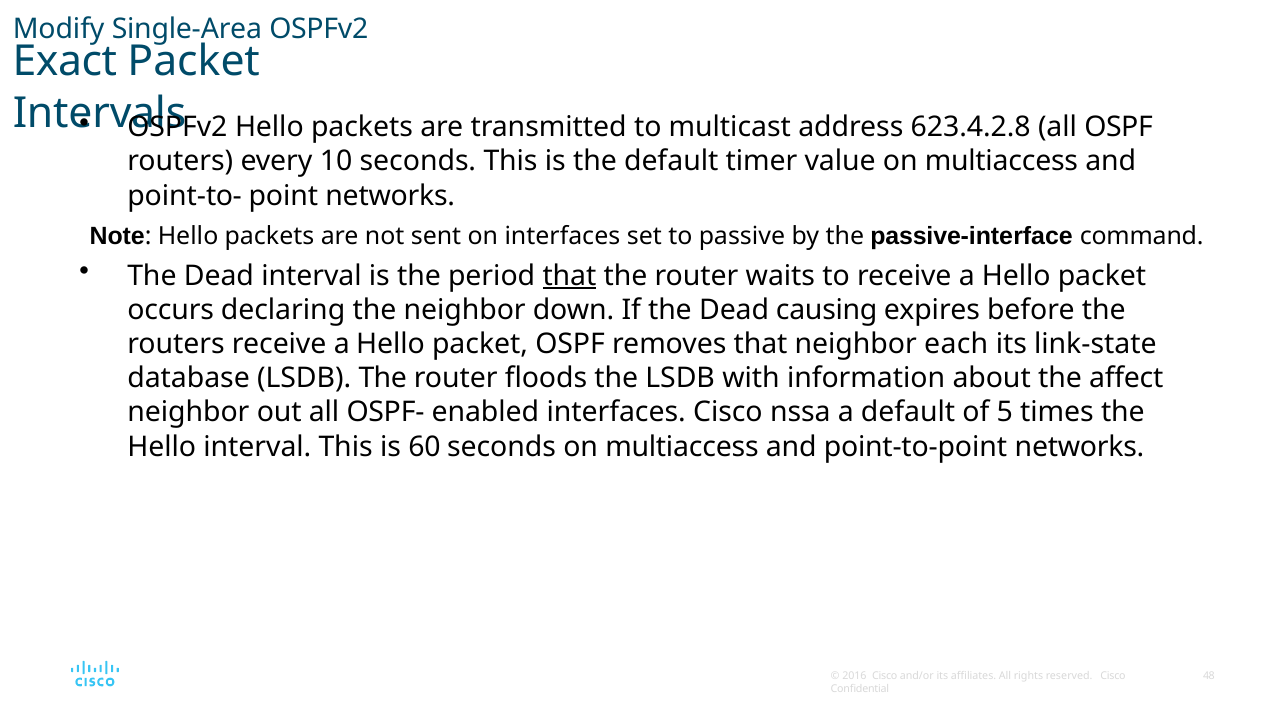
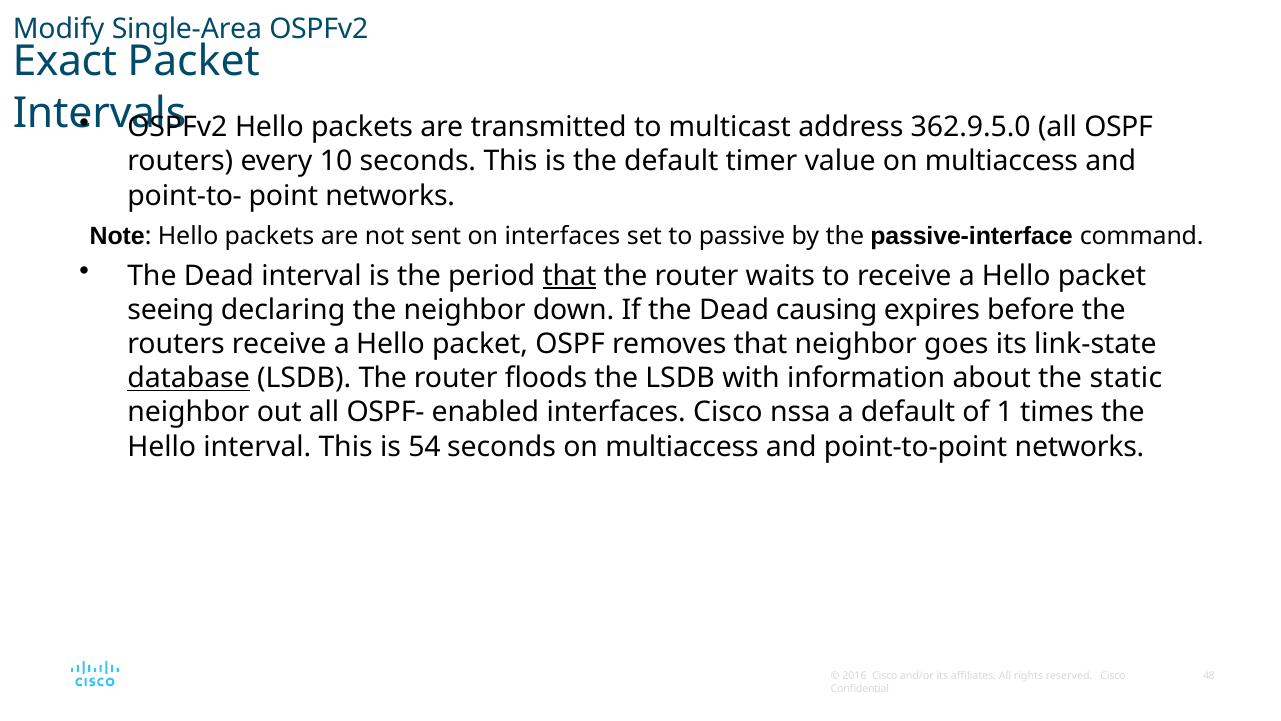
623.4.2.8: 623.4.2.8 -> 362.9.5.0
occurs: occurs -> seeing
each: each -> goes
database underline: none -> present
affect: affect -> static
5: 5 -> 1
60: 60 -> 54
